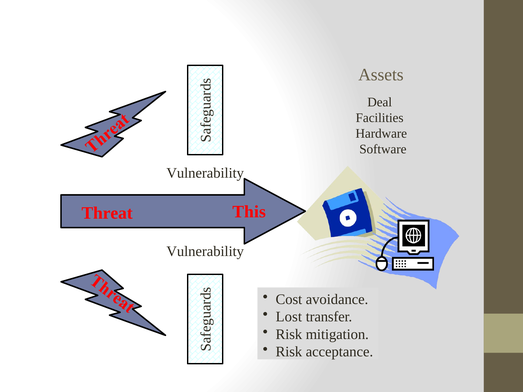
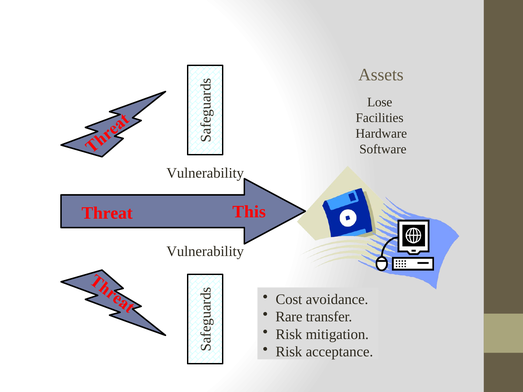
Deal: Deal -> Lose
Lost: Lost -> Rare
